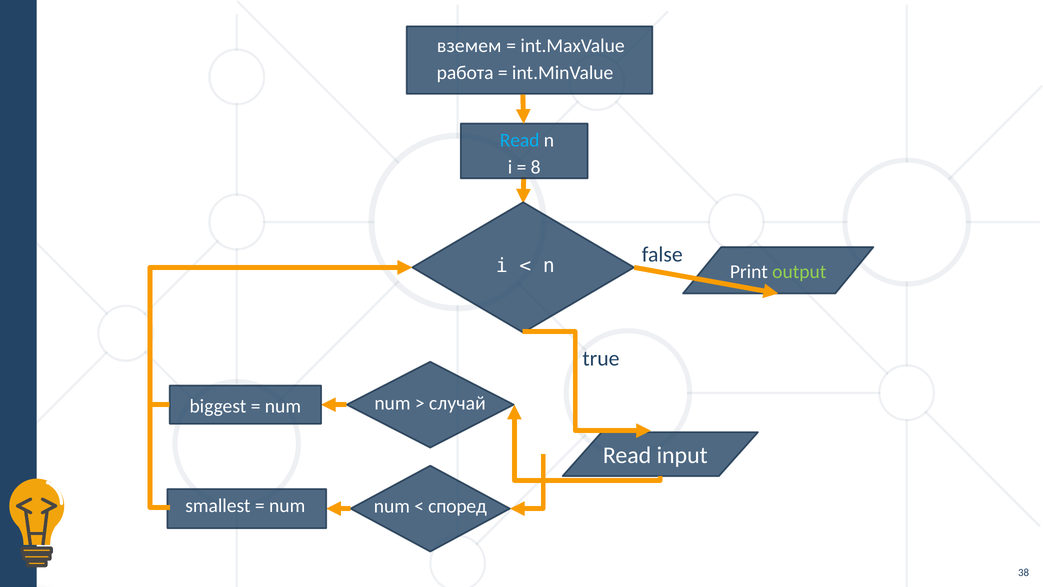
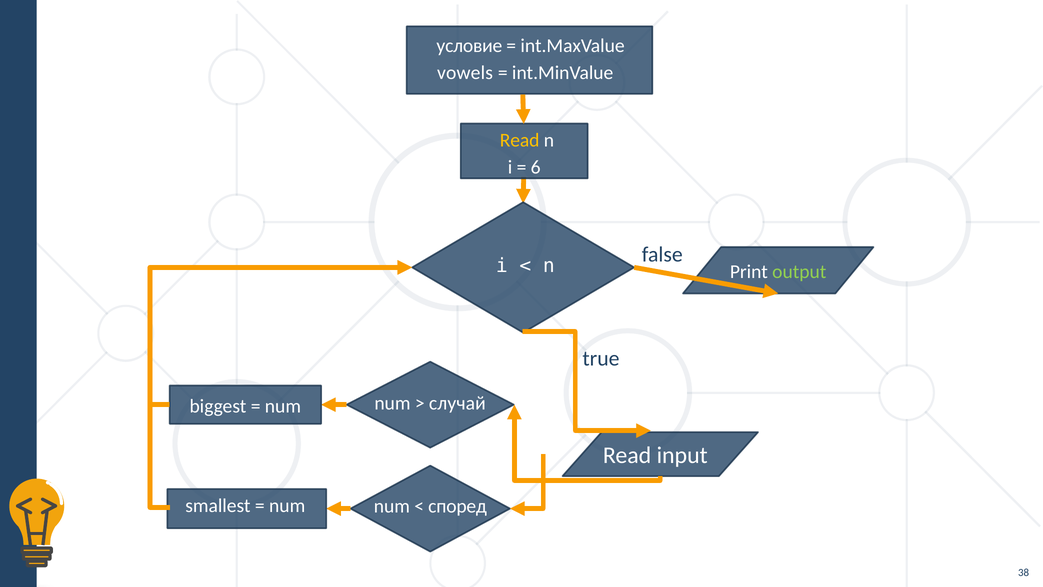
вземем: вземем -> условие
работа: работа -> vowels
Read at (520, 140) colour: light blue -> yellow
8: 8 -> 6
